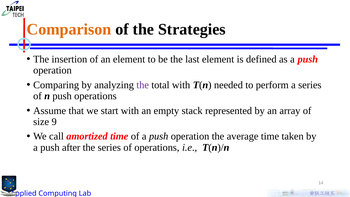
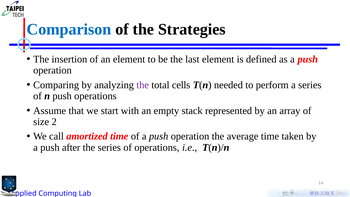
Comparison colour: orange -> blue
total with: with -> cells
9: 9 -> 2
